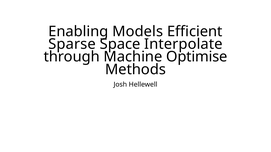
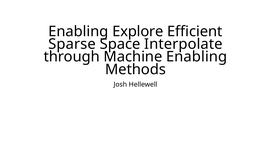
Models: Models -> Explore
Machine Optimise: Optimise -> Enabling
